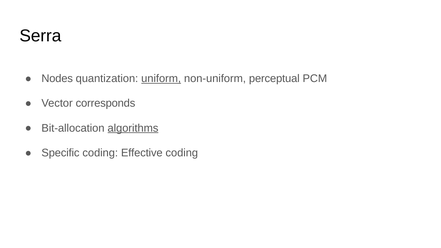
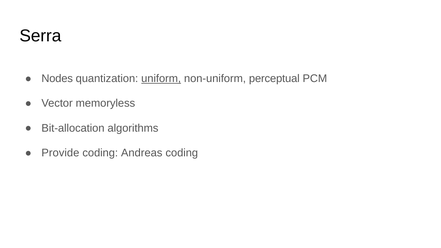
corresponds: corresponds -> memoryless
algorithms underline: present -> none
Specific: Specific -> Provide
Effective: Effective -> Andreas
